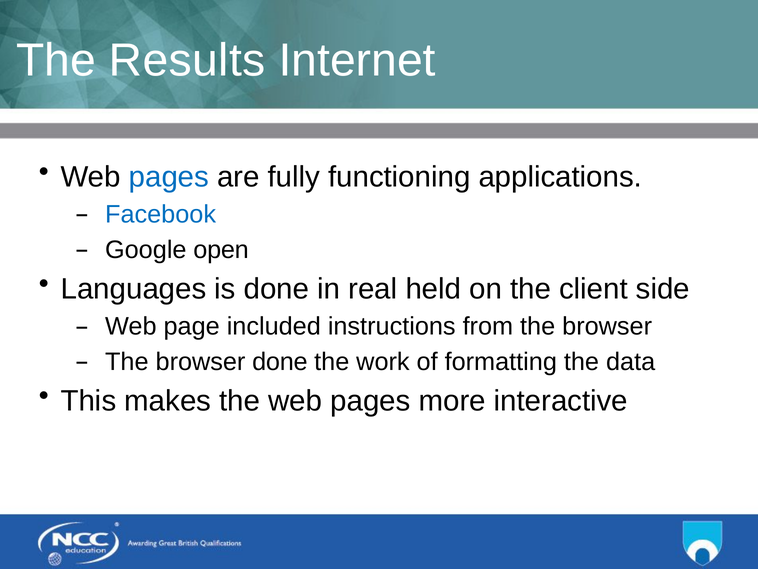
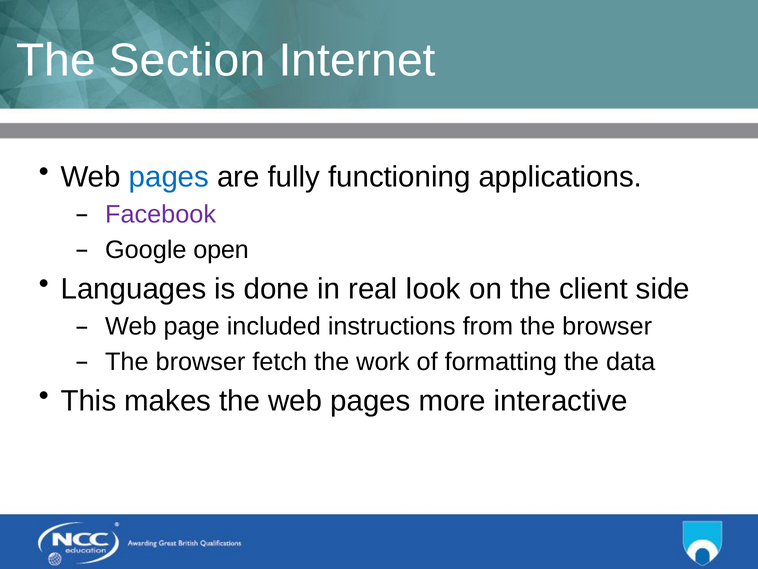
Results: Results -> Section
Facebook colour: blue -> purple
held: held -> look
browser done: done -> fetch
